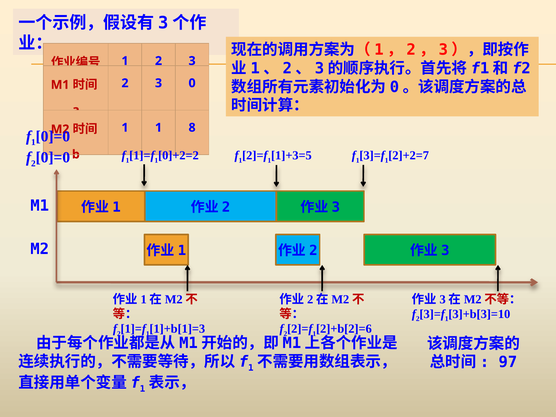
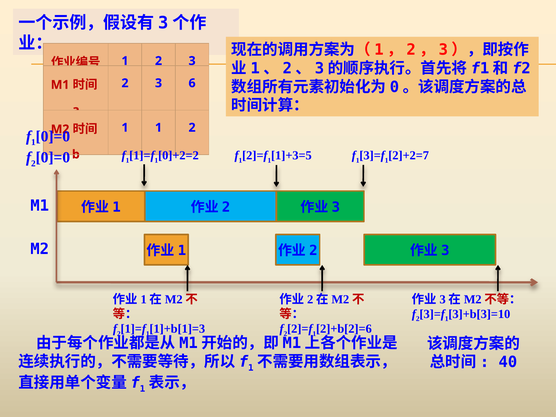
0: 0 -> 6
1 1 8: 8 -> 2
97: 97 -> 40
